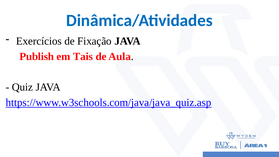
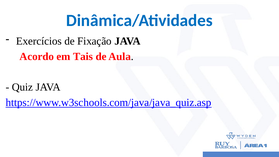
Publish: Publish -> Acordo
